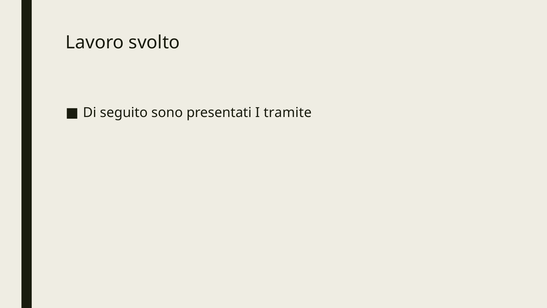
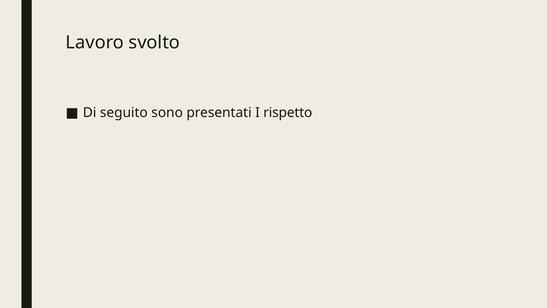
tramite: tramite -> rispetto
